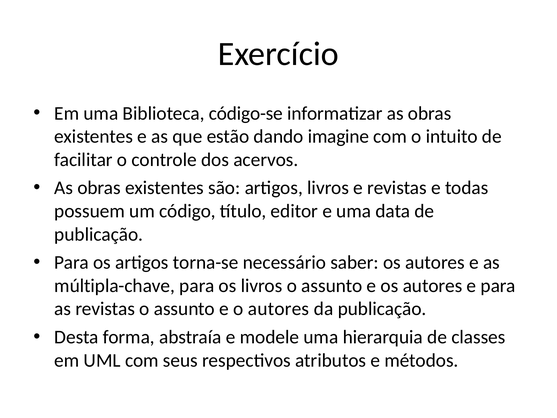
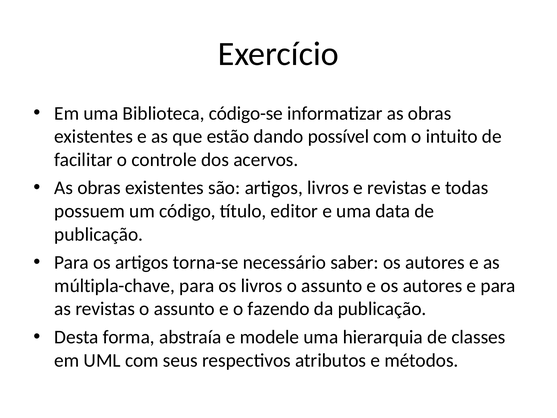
imagine: imagine -> possível
o autores: autores -> fazendo
